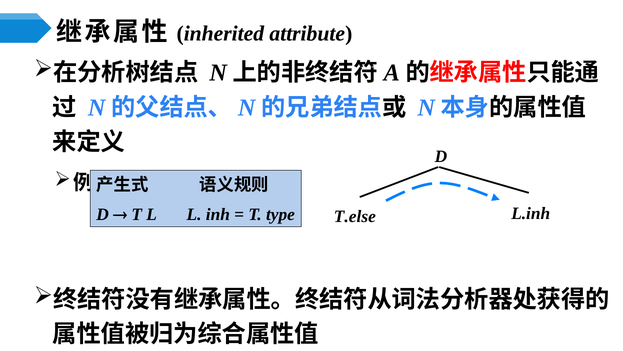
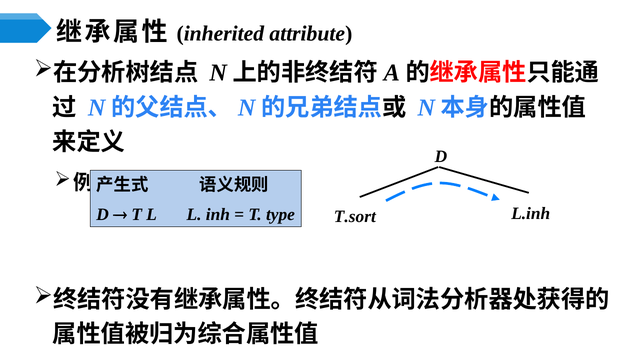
T.else: T.else -> T.sort
